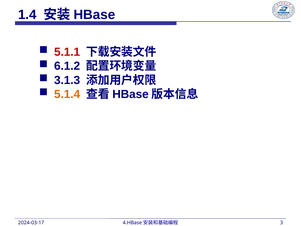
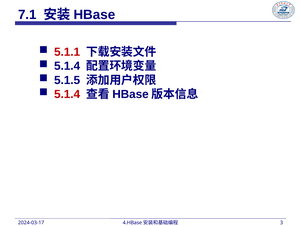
1.4: 1.4 -> 7.1
6.1.2 at (67, 66): 6.1.2 -> 5.1.4
3.1.3: 3.1.3 -> 5.1.5
5.1.4 at (67, 94) colour: orange -> red
